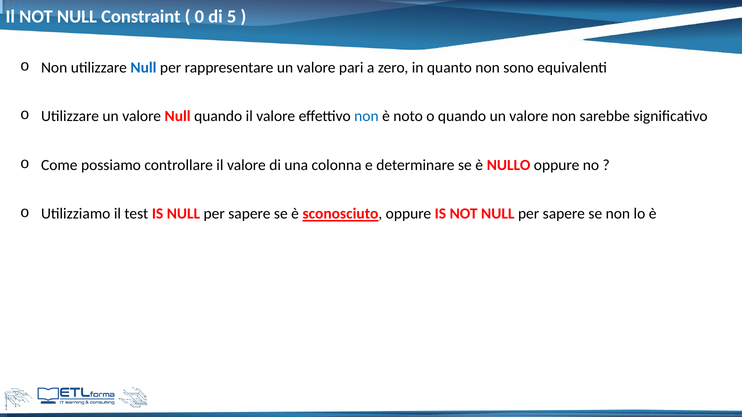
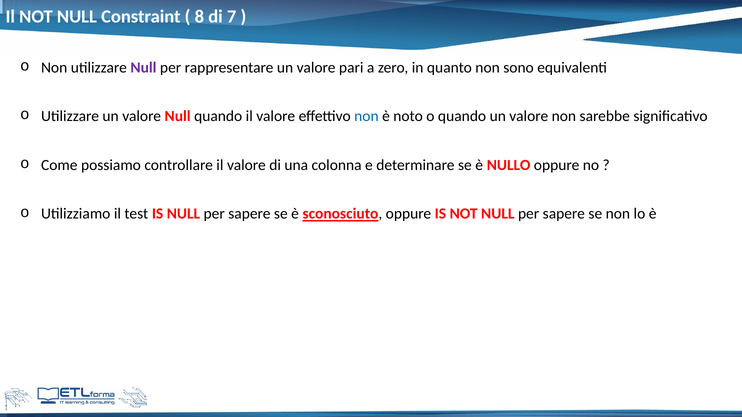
0: 0 -> 8
5: 5 -> 7
Null at (143, 68) colour: blue -> purple
